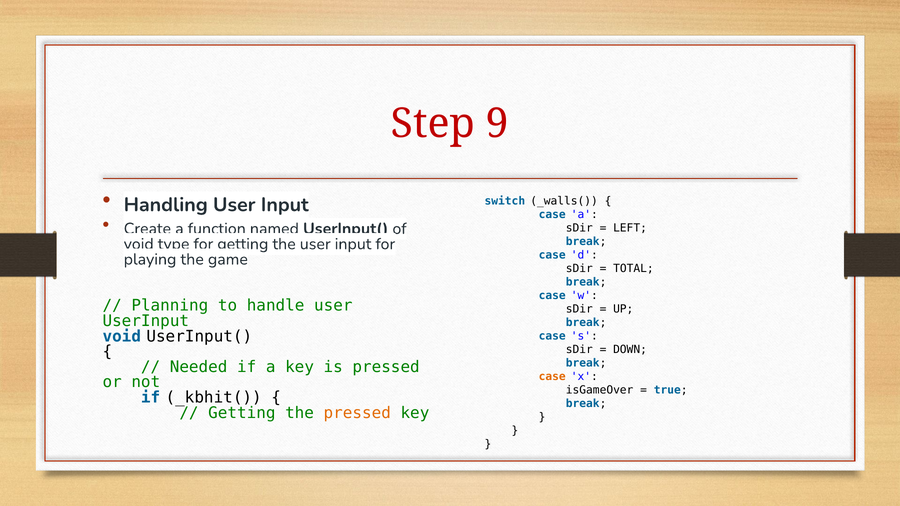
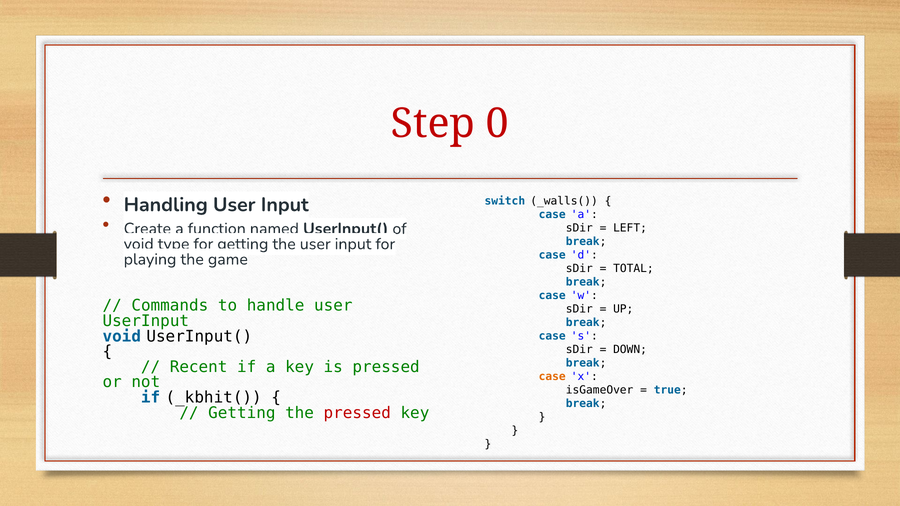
9: 9 -> 0
Planning: Planning -> Commands
Needed: Needed -> Recent
pressed at (357, 413) colour: orange -> red
